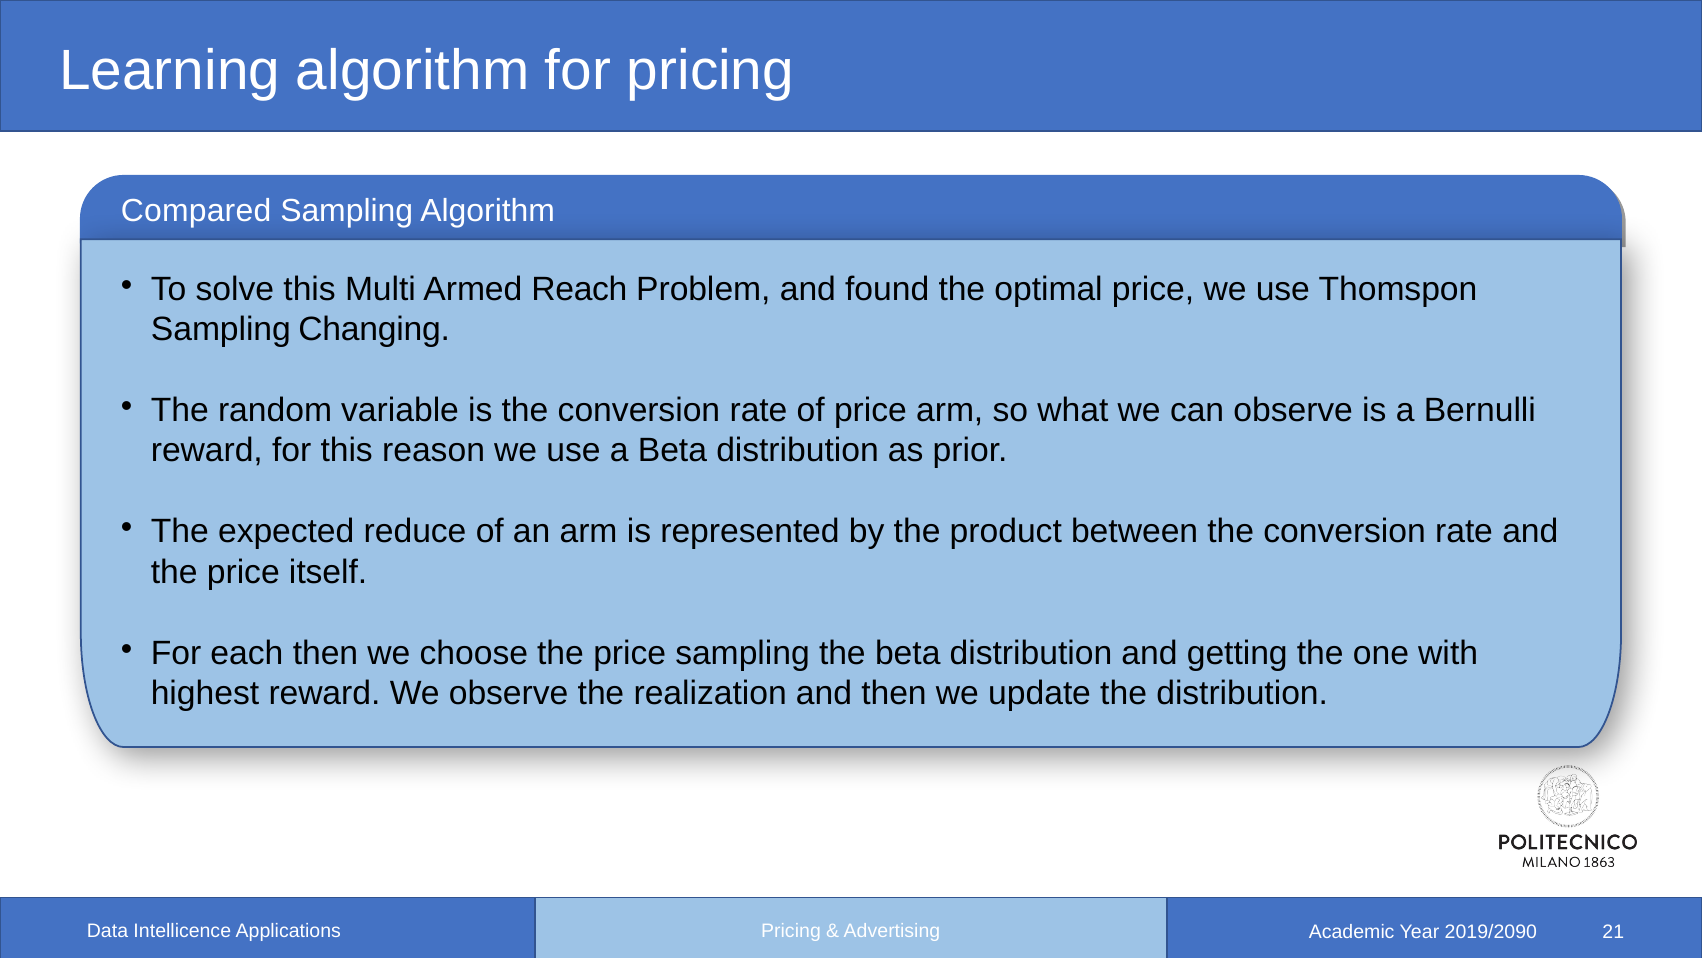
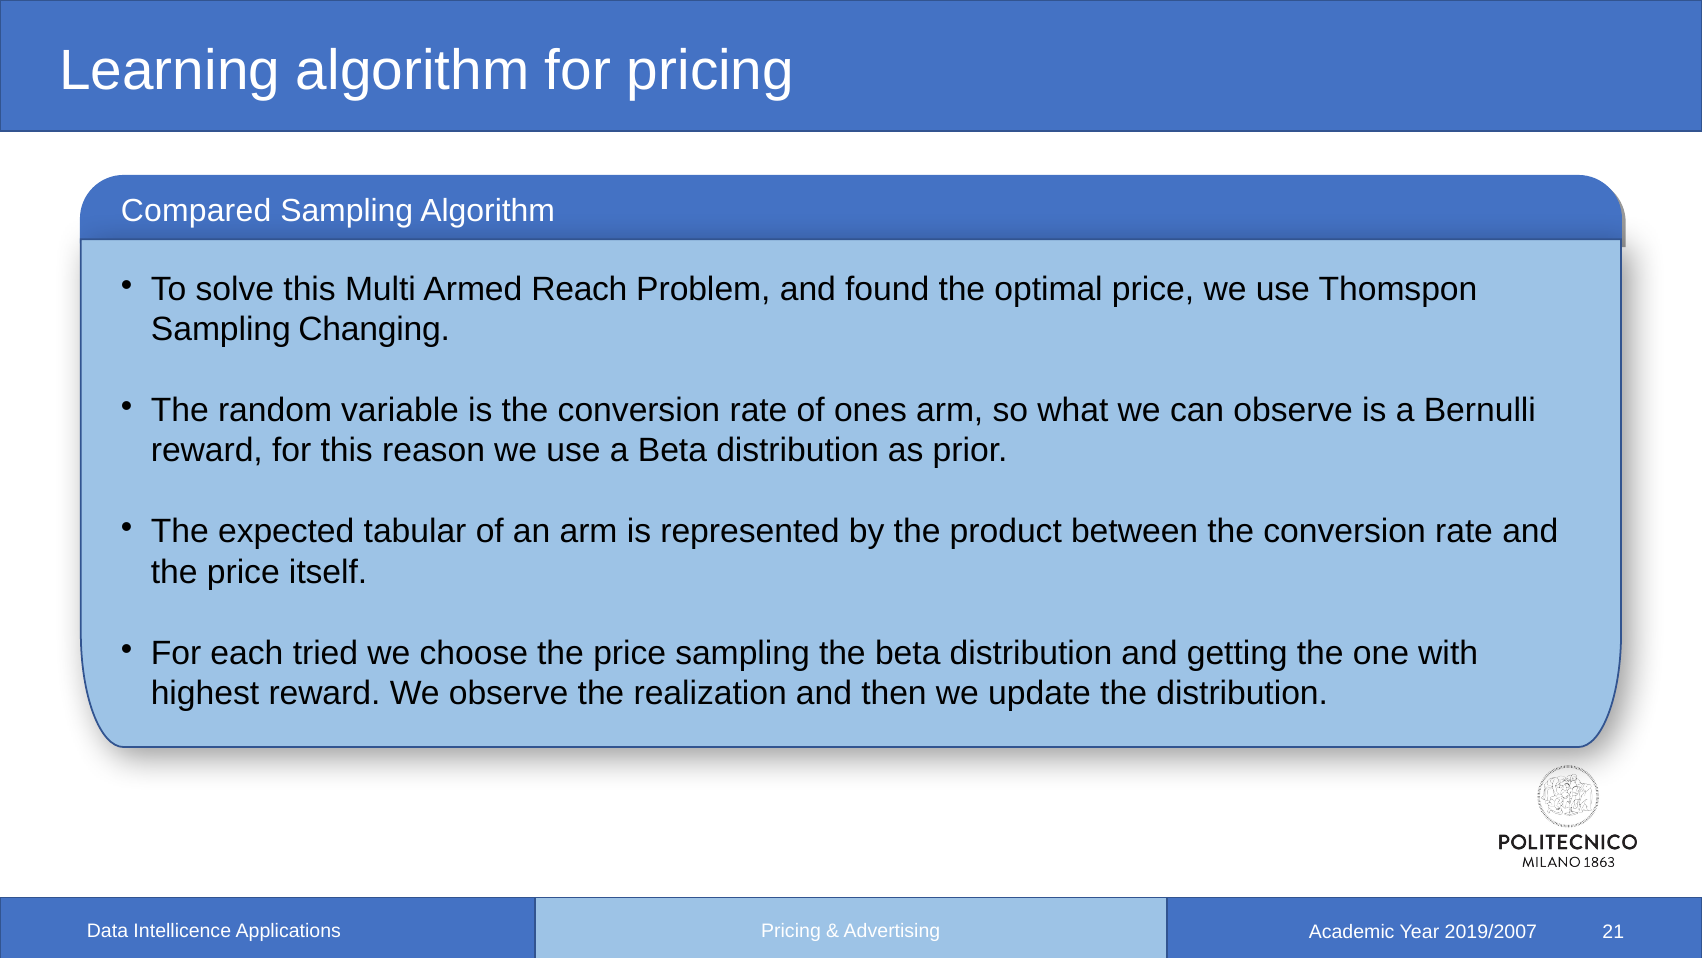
of price: price -> ones
reduce: reduce -> tabular
each then: then -> tried
2019/2090: 2019/2090 -> 2019/2007
